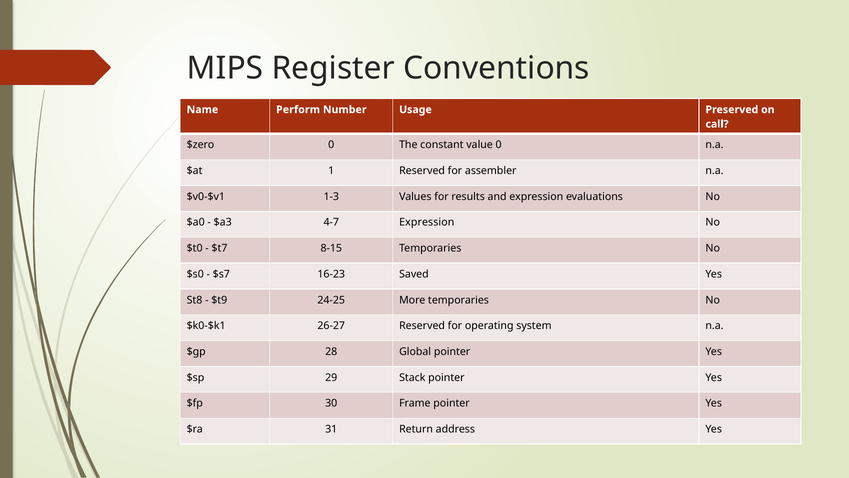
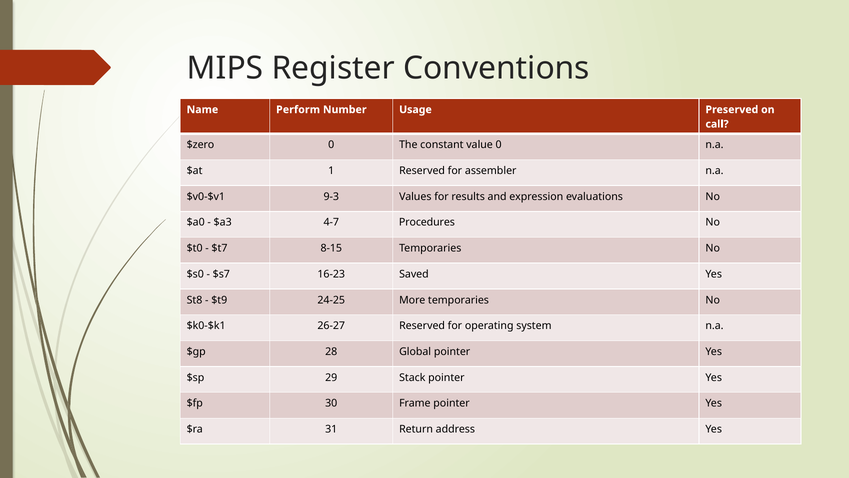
1-3: 1-3 -> 9-3
4-7 Expression: Expression -> Procedures
